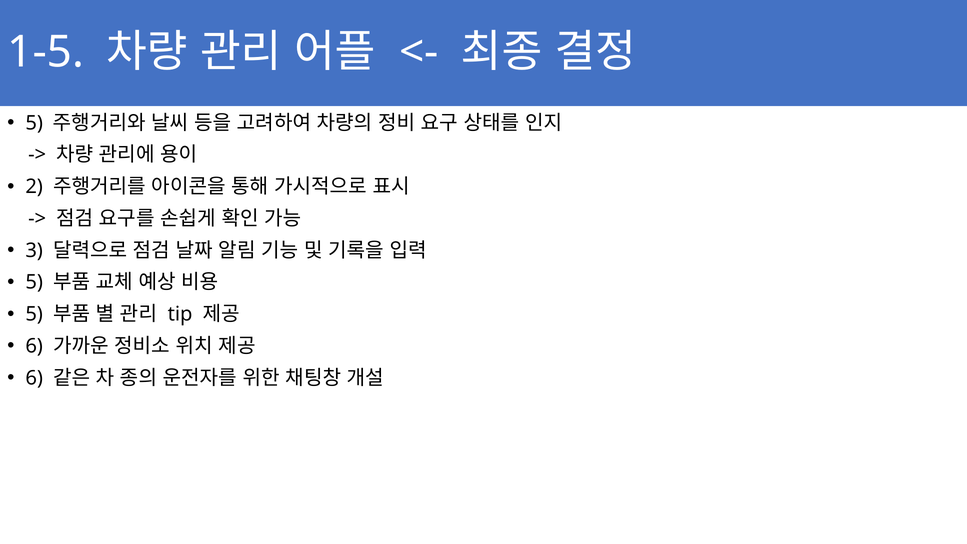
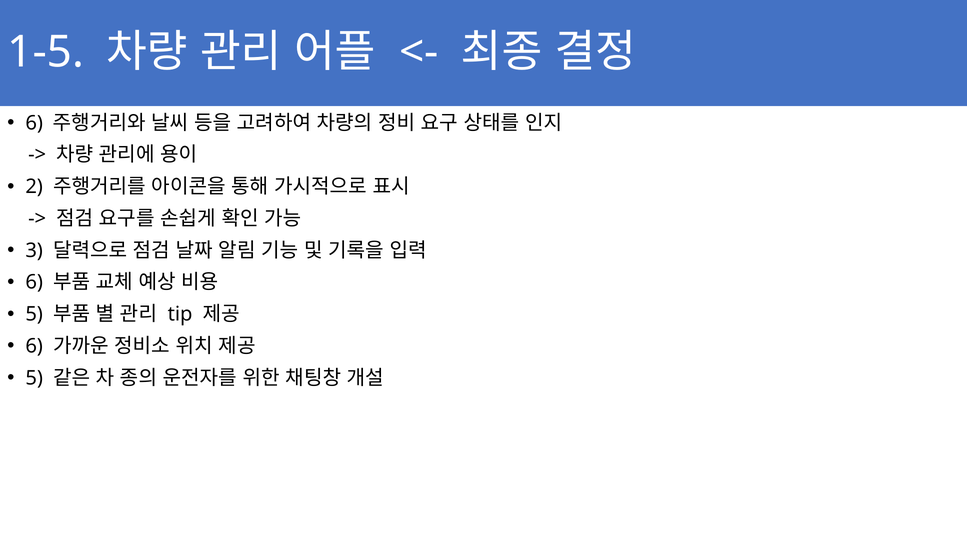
5 at (34, 123): 5 -> 6
5 at (34, 282): 5 -> 6
6 at (34, 378): 6 -> 5
